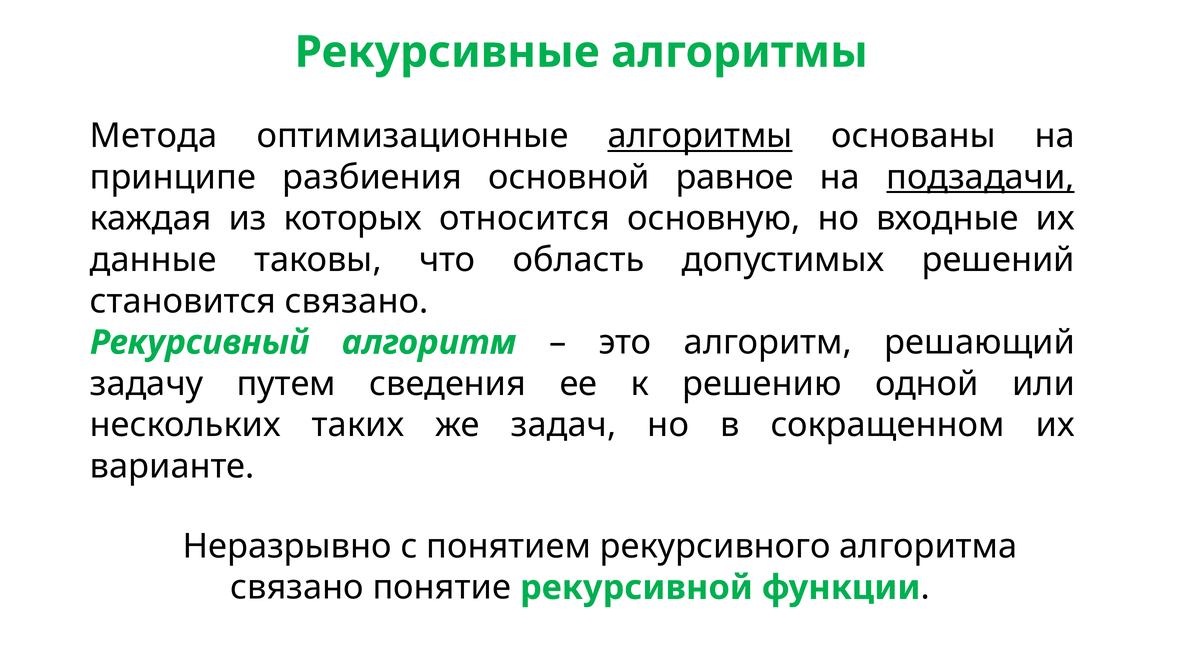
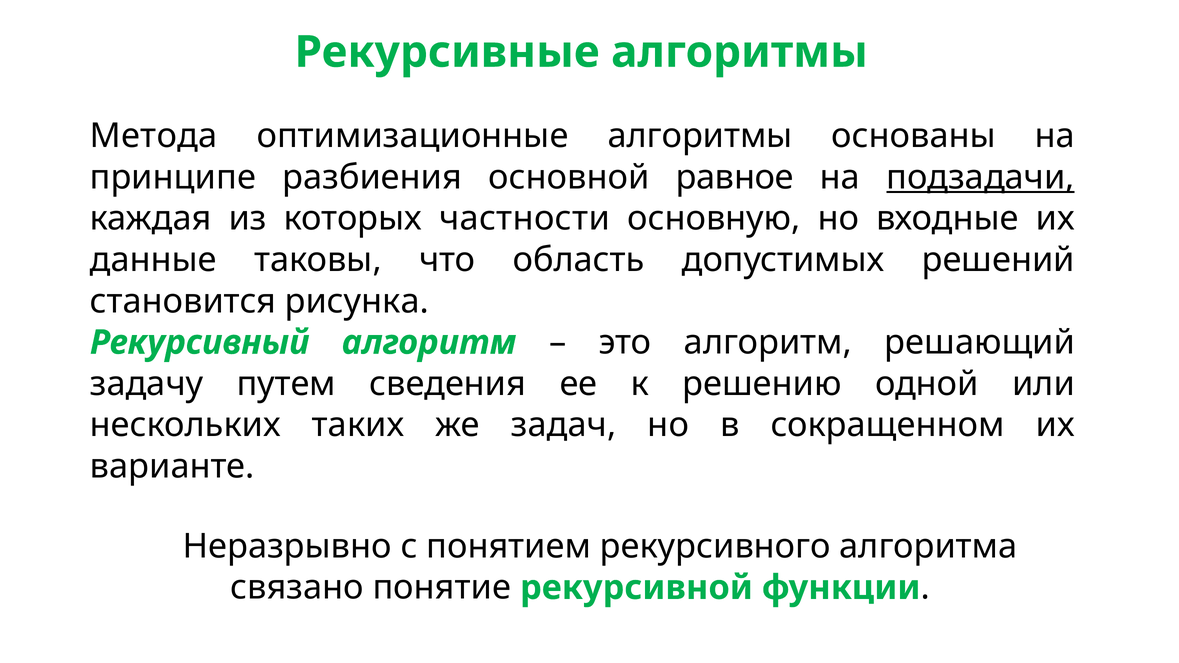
алгоритмы at (700, 136) underline: present -> none
относится: относится -> частности
становится связано: связано -> рисунка
